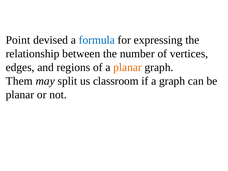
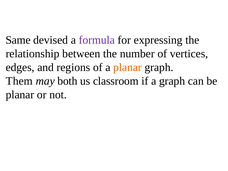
Point: Point -> Same
formula colour: blue -> purple
split: split -> both
